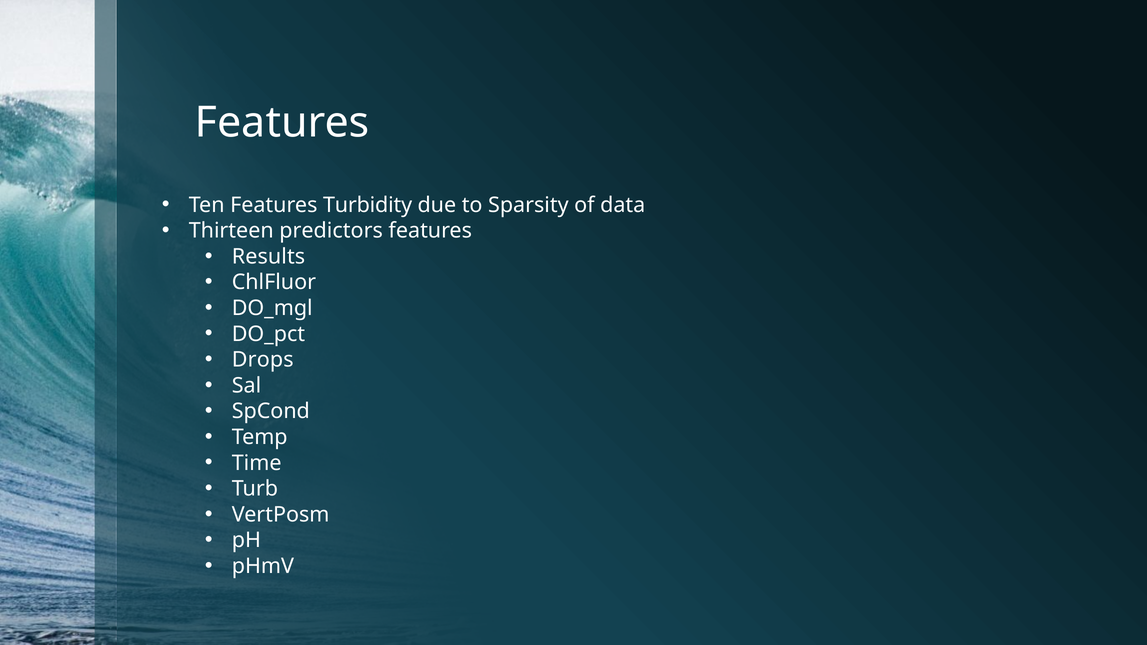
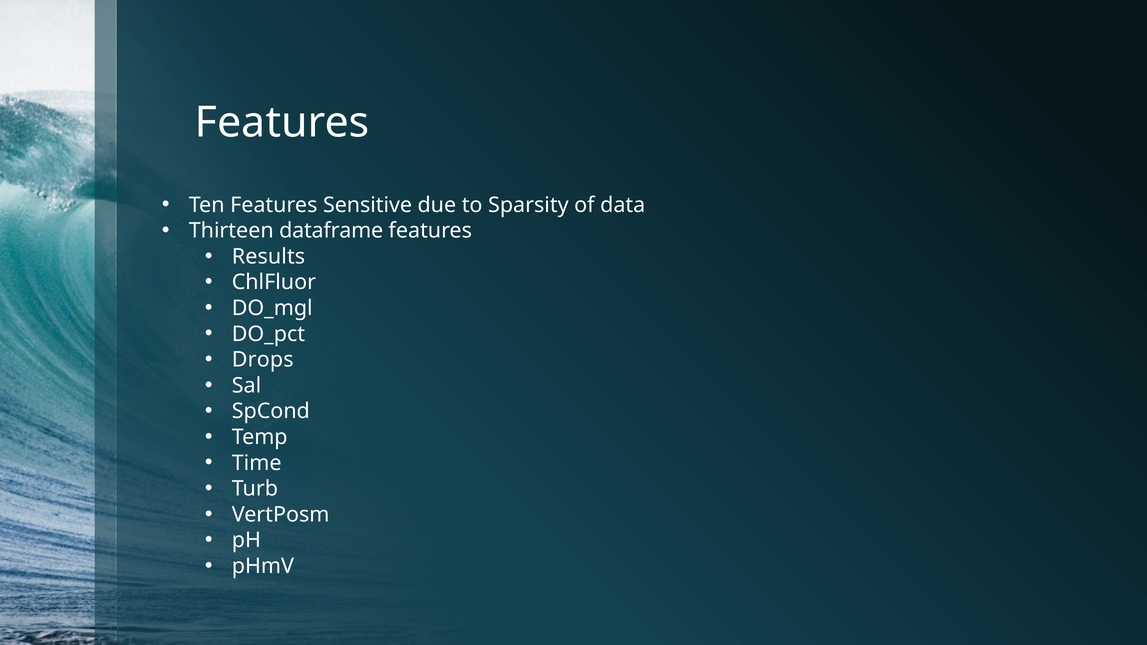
Turbidity: Turbidity -> Sensitive
predictors: predictors -> dataframe
